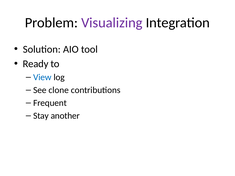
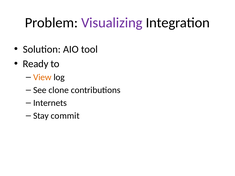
View colour: blue -> orange
Frequent: Frequent -> Internets
another: another -> commit
